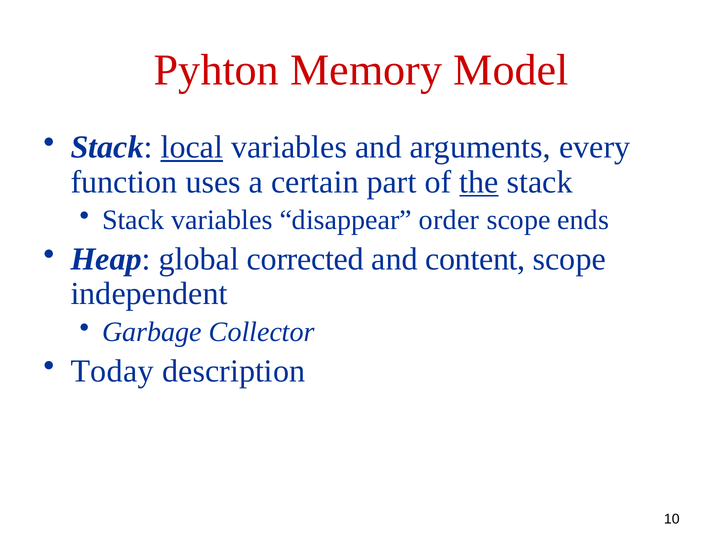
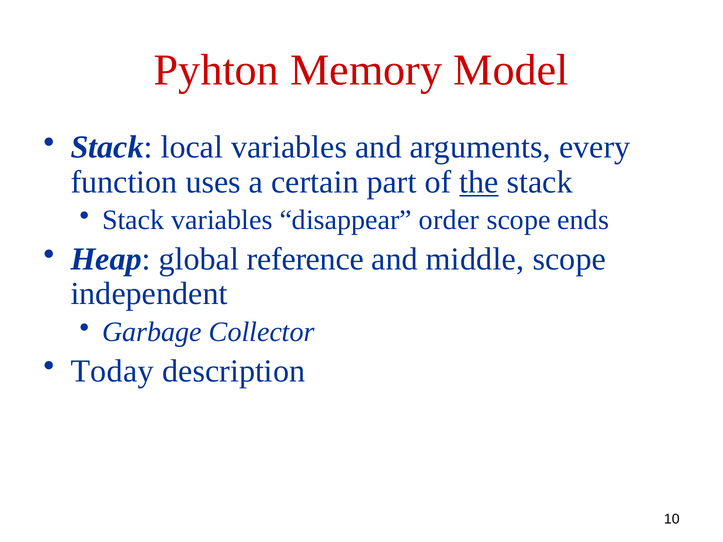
local underline: present -> none
corrected: corrected -> reference
content: content -> middle
